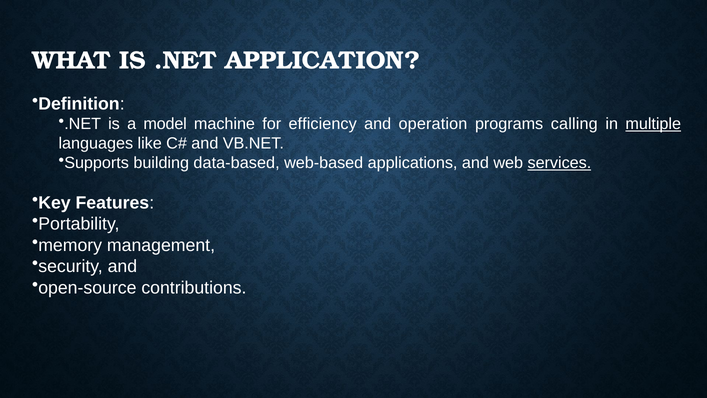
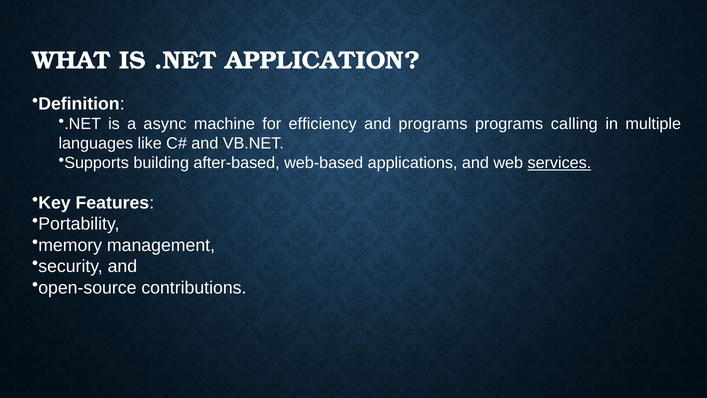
model: model -> async
and operation: operation -> programs
multiple underline: present -> none
data-based: data-based -> after-based
